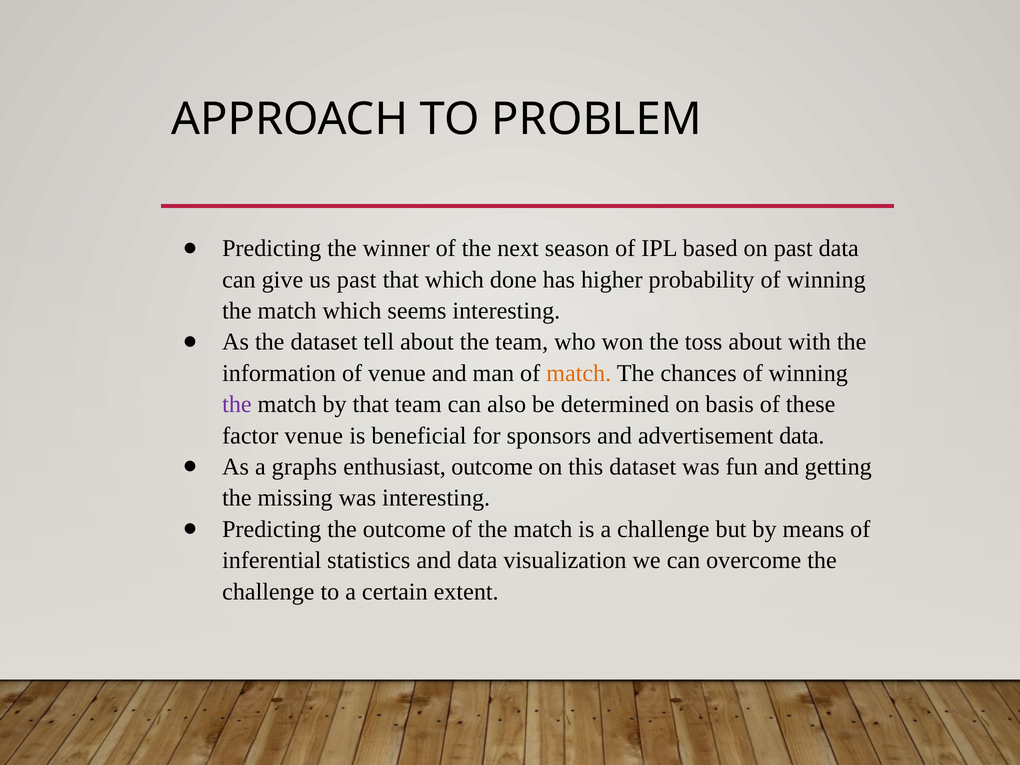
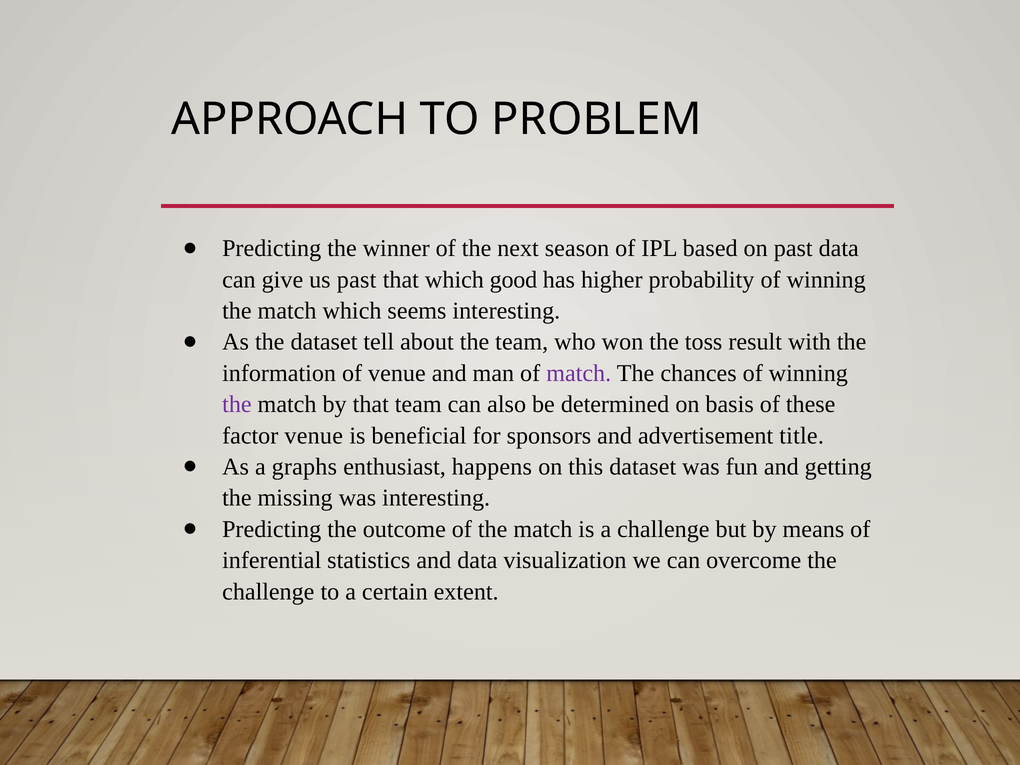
done: done -> good
toss about: about -> result
match at (579, 373) colour: orange -> purple
advertisement data: data -> title
enthusiast outcome: outcome -> happens
